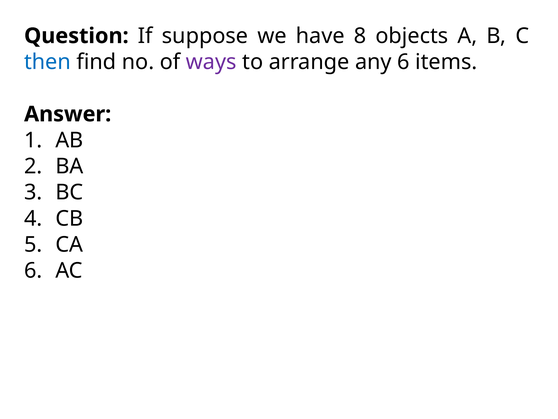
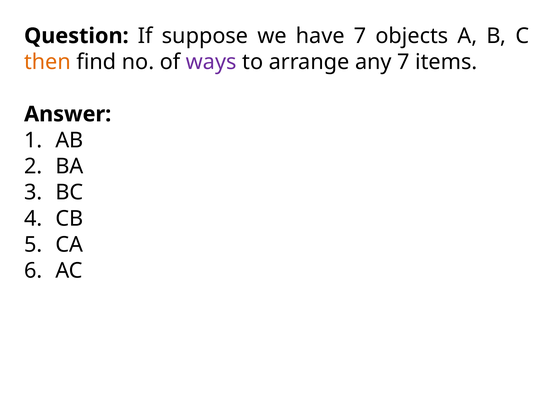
have 8: 8 -> 7
then colour: blue -> orange
any 6: 6 -> 7
